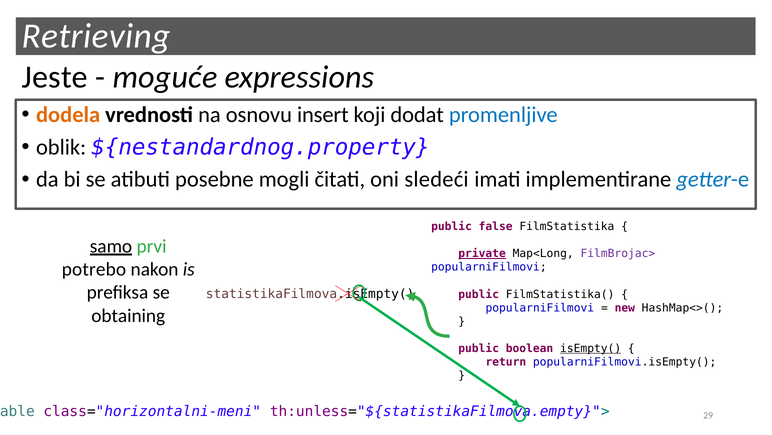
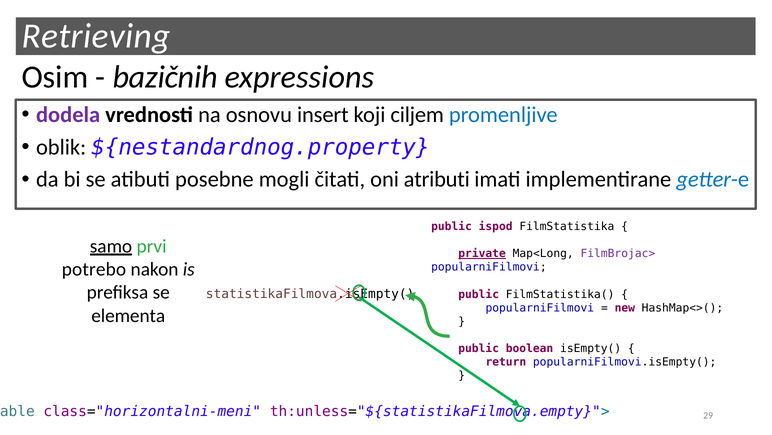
Jeste: Jeste -> Osim
moguće: moguće -> bazičnih
dodela colour: orange -> purple
dodat: dodat -> ciljem
sledeći: sledeći -> atributi
false: false -> ispod
obtaining: obtaining -> elementa
isEmpty( underline: present -> none
